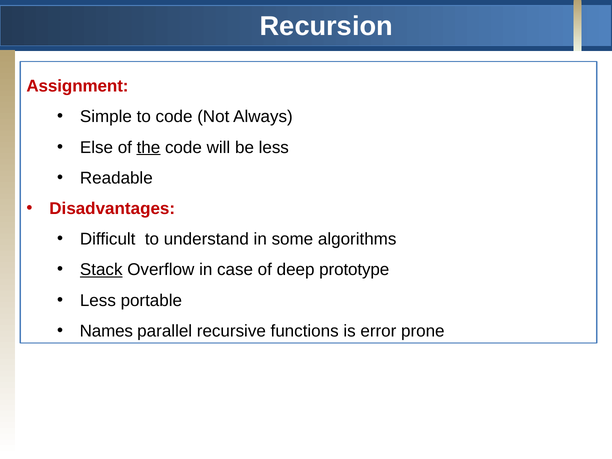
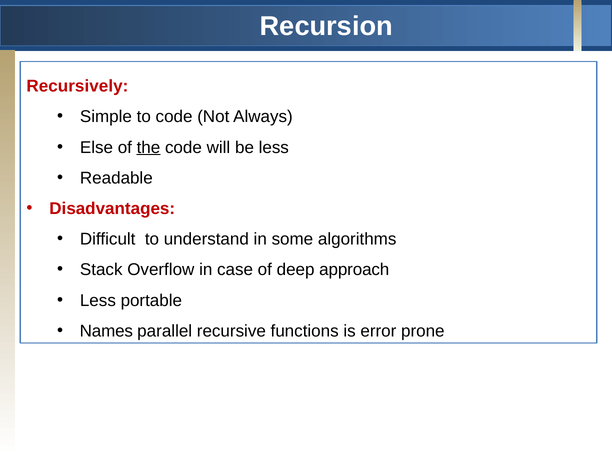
Assignment: Assignment -> Recursively
Stack underline: present -> none
prototype: prototype -> approach
